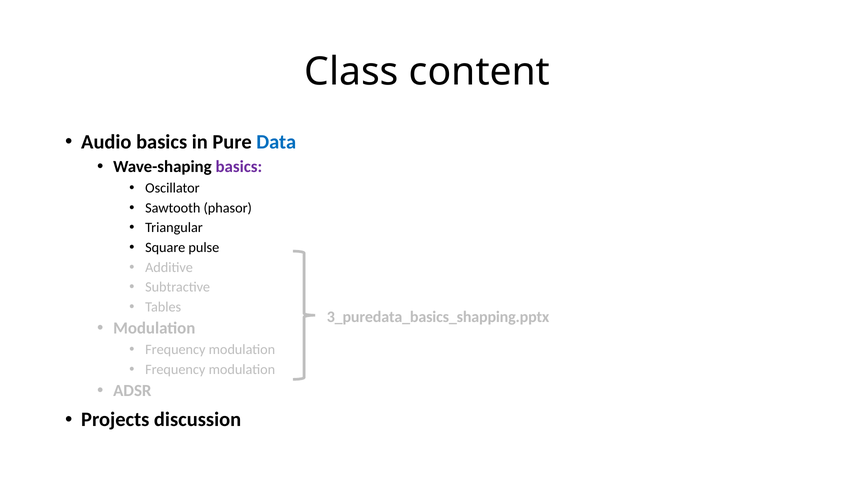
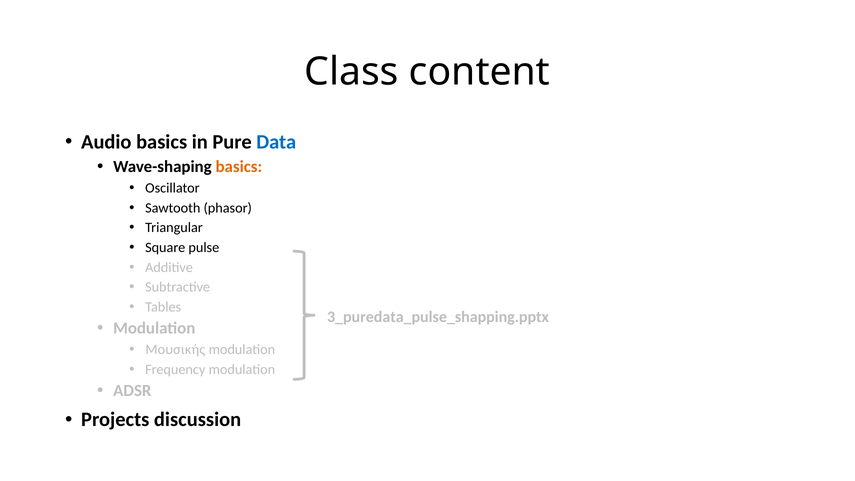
basics at (239, 167) colour: purple -> orange
3_puredata_basics_shapping.pptx: 3_puredata_basics_shapping.pptx -> 3_puredata_pulse_shapping.pptx
Frequency at (175, 350): Frequency -> Μουσικής
